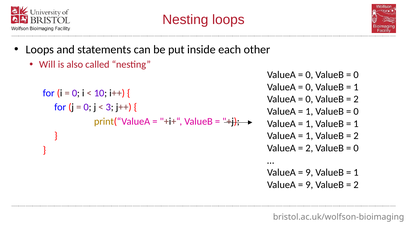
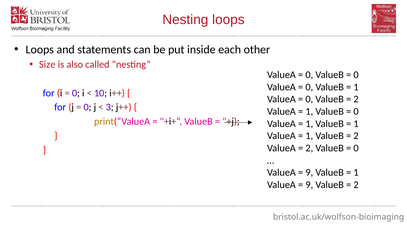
Will: Will -> Size
